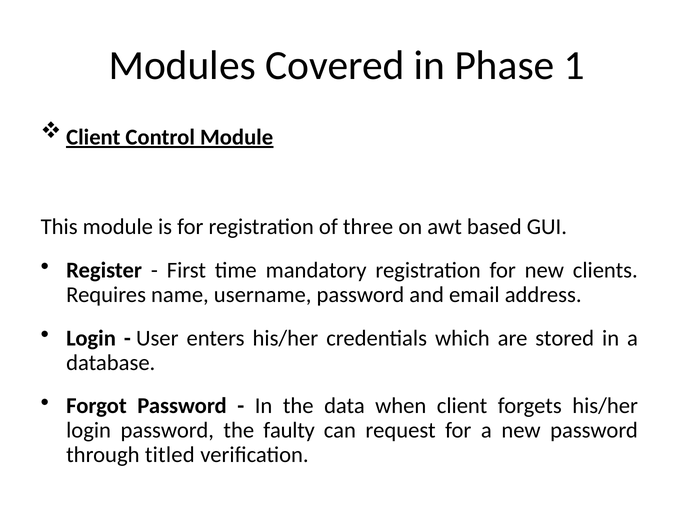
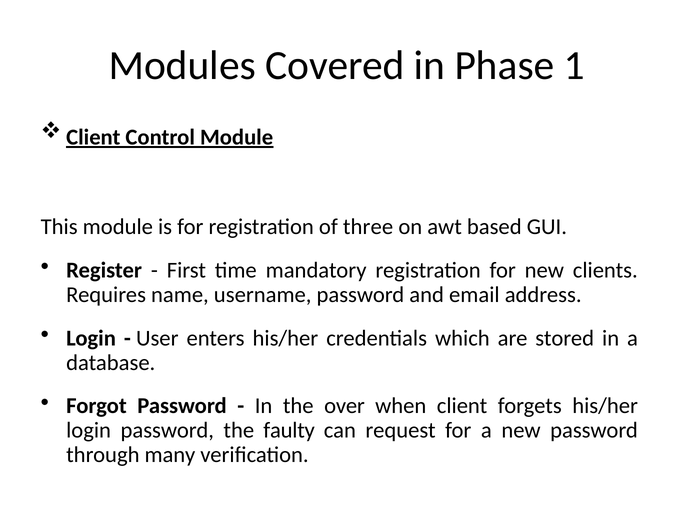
data: data -> over
titled: titled -> many
